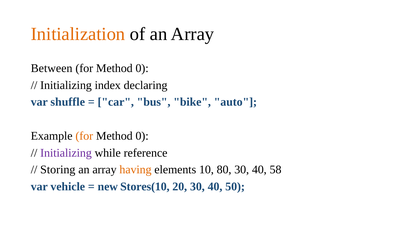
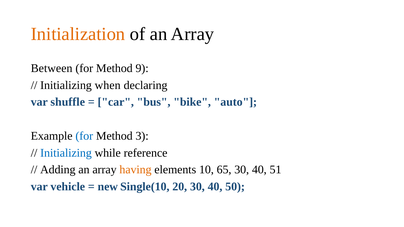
0 at (142, 68): 0 -> 9
index: index -> when
for at (84, 136) colour: orange -> blue
0 at (142, 136): 0 -> 3
Initializing at (66, 153) colour: purple -> blue
Storing: Storing -> Adding
80: 80 -> 65
58: 58 -> 51
Stores(10: Stores(10 -> Single(10
